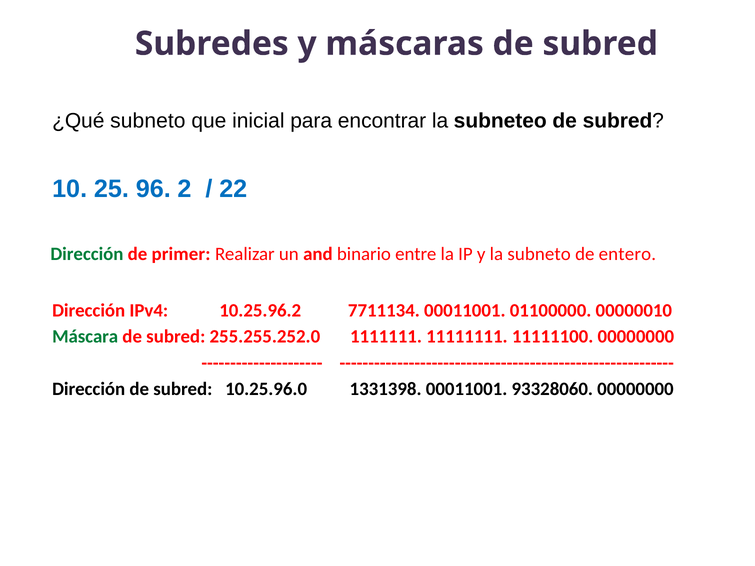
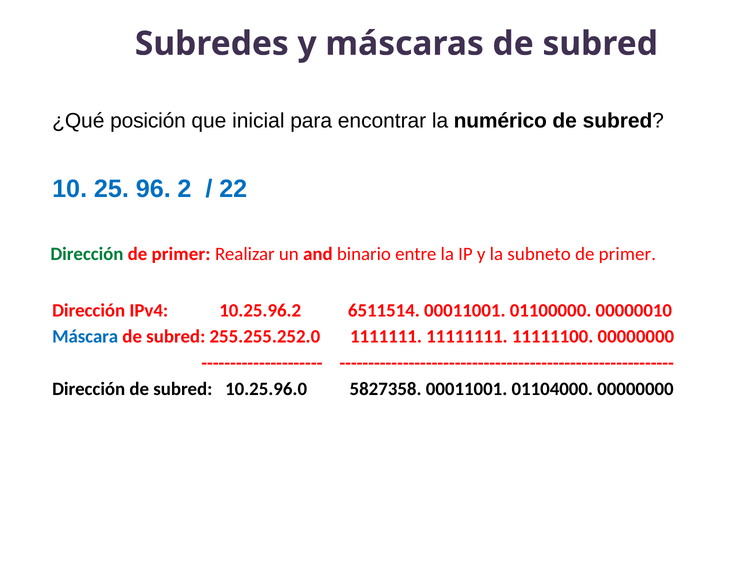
¿Qué subneto: subneto -> posición
subneteo: subneteo -> numérico
entero at (627, 254): entero -> primer
7711134: 7711134 -> 6511514
Máscara colour: green -> blue
1331398: 1331398 -> 5827358
93328060: 93328060 -> 01104000
